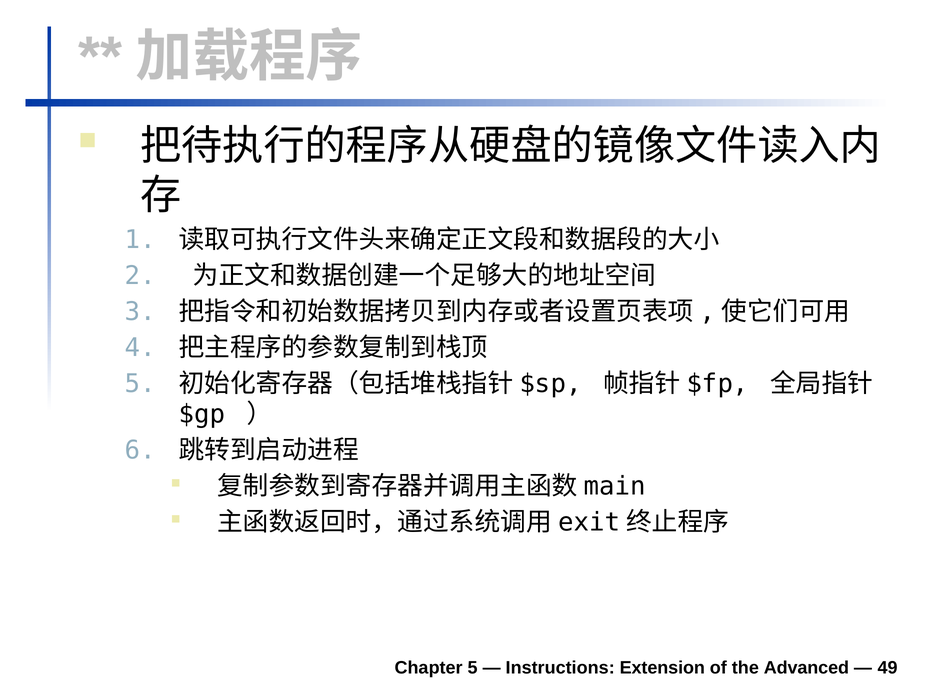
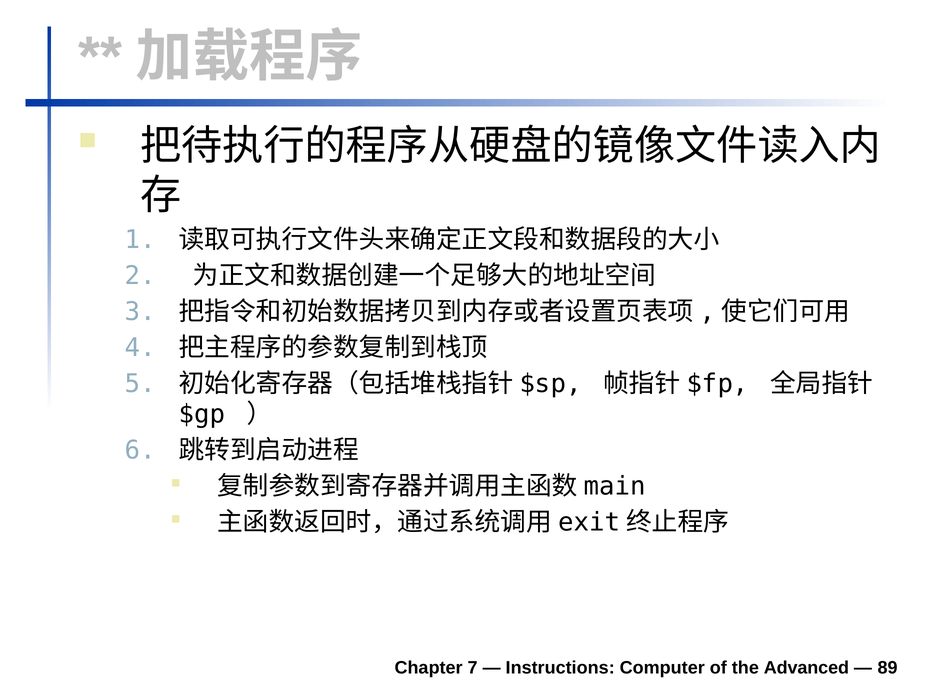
Chapter 5: 5 -> 7
Extension: Extension -> Computer
49: 49 -> 89
